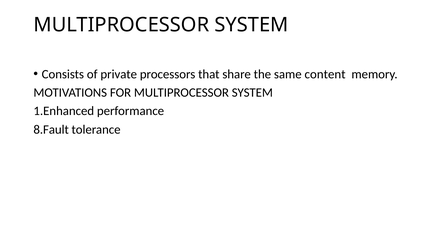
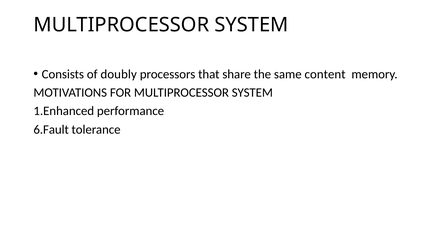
private: private -> doubly
8.Fault: 8.Fault -> 6.Fault
